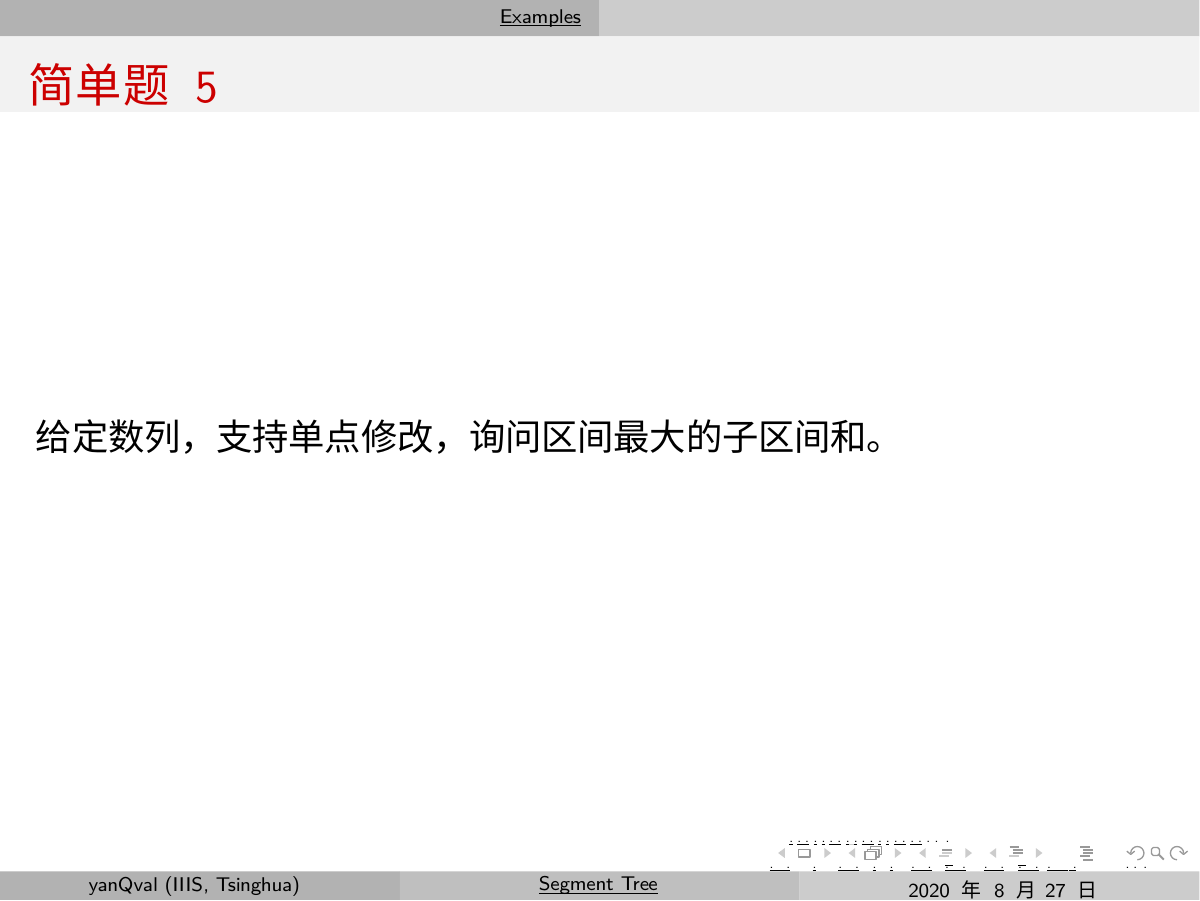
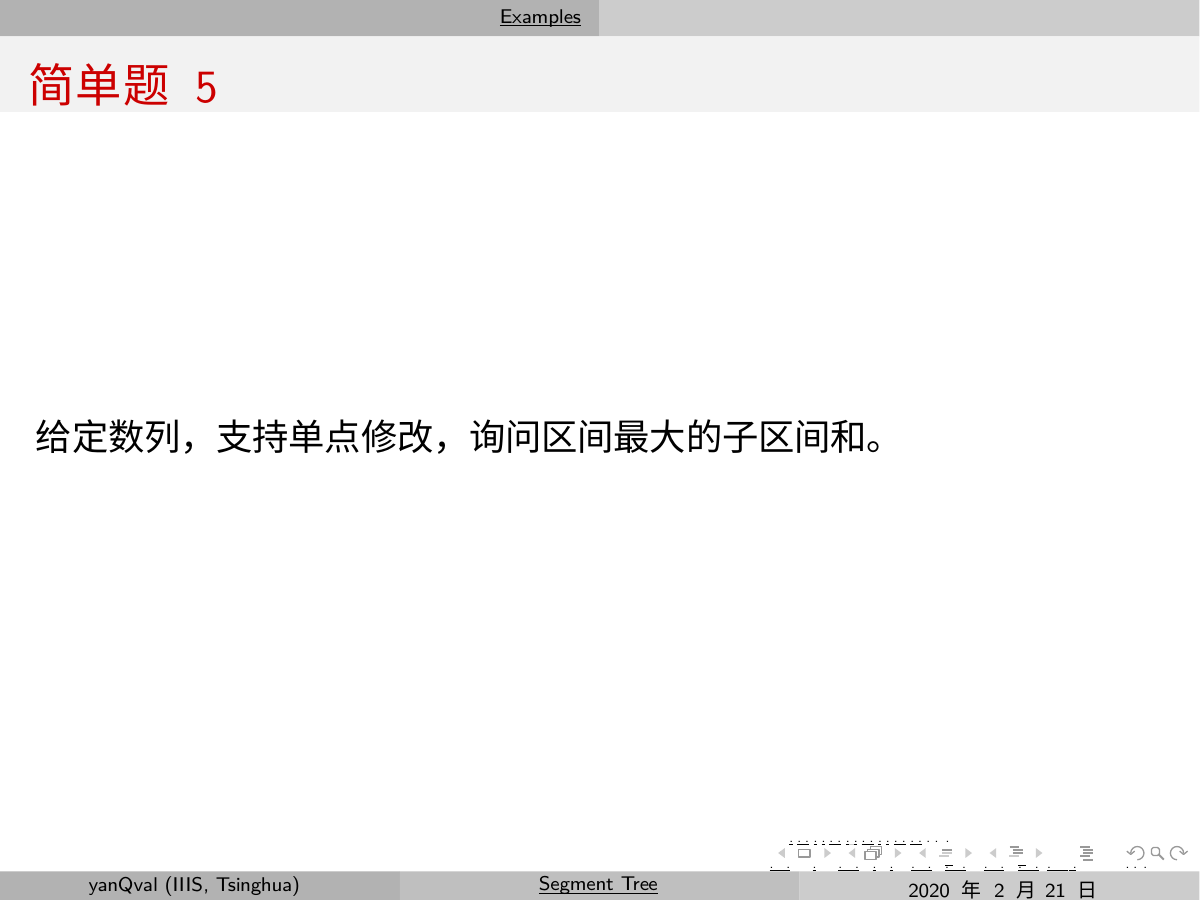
8: 8 -> 2
27: 27 -> 21
